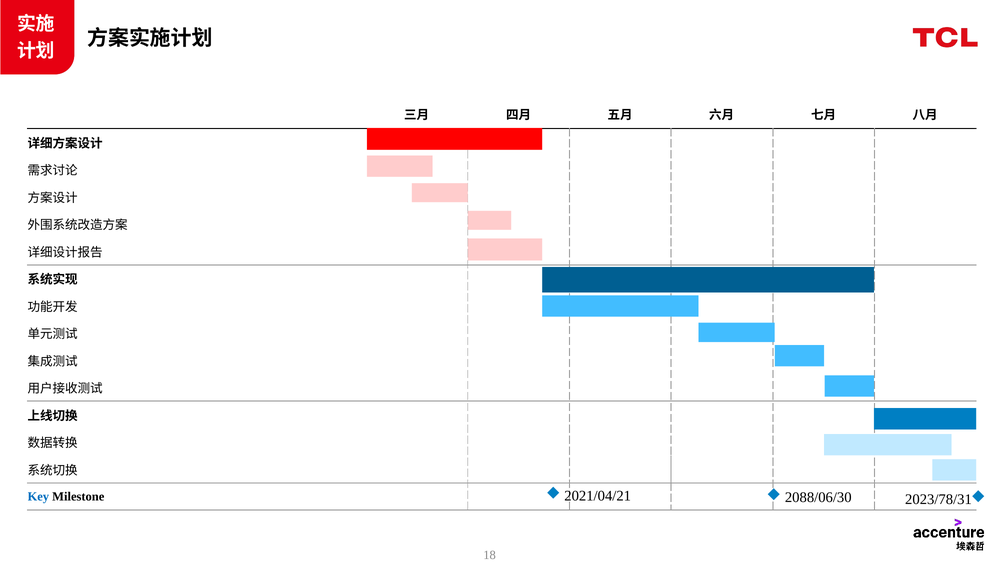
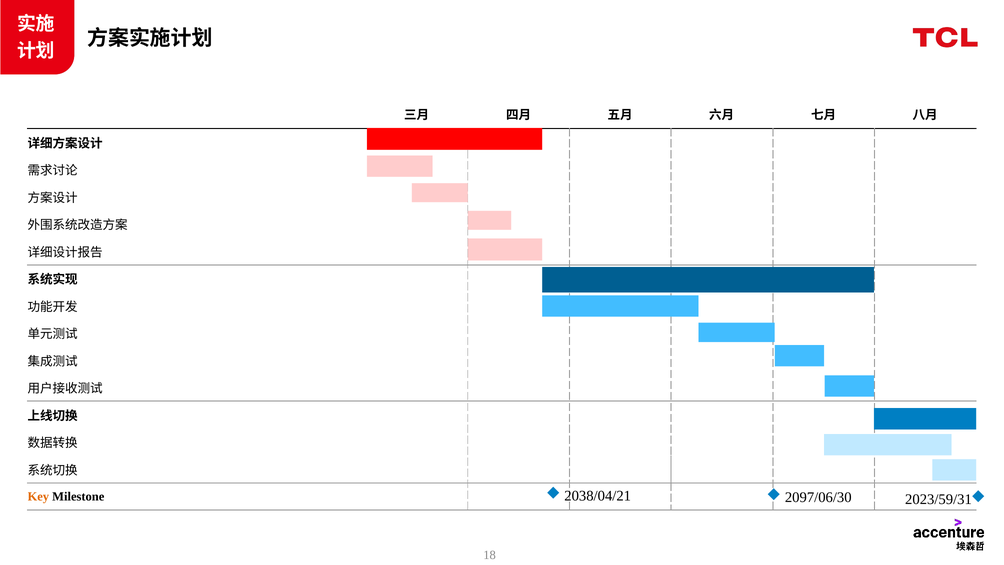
2088/06/30: 2088/06/30 -> 2097/06/30
Key colour: blue -> orange
2021/04/21: 2021/04/21 -> 2038/04/21
2023/78/31: 2023/78/31 -> 2023/59/31
